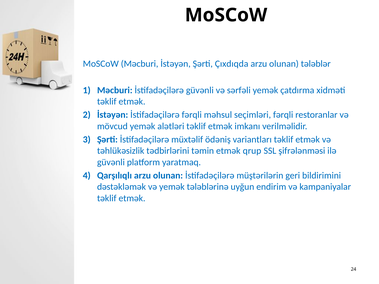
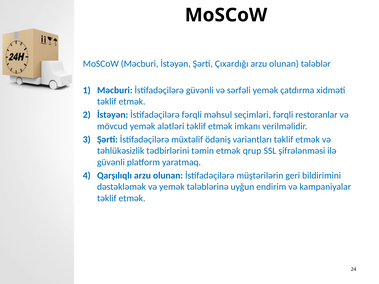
Çıxdıqda: Çıxdıqda -> Çıxardığı
